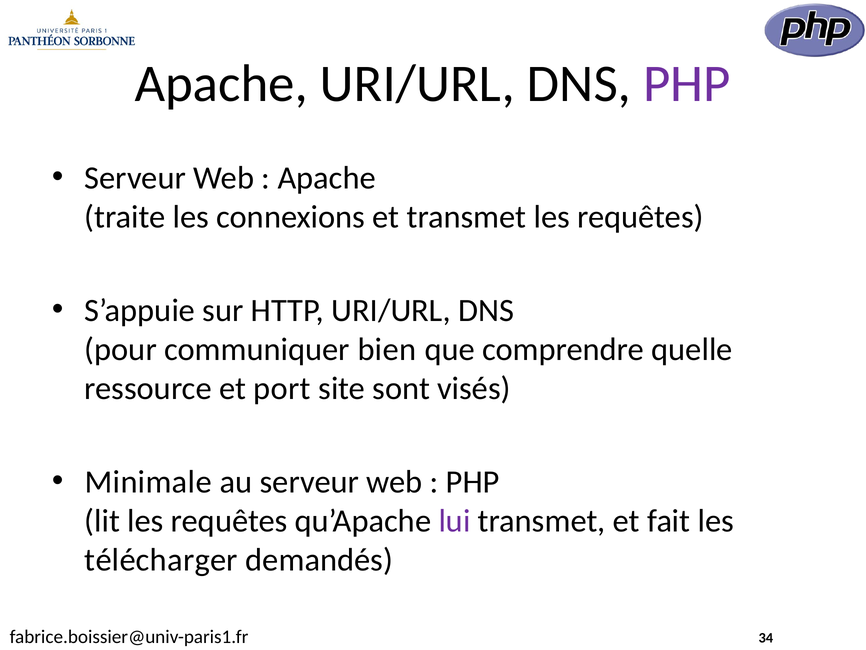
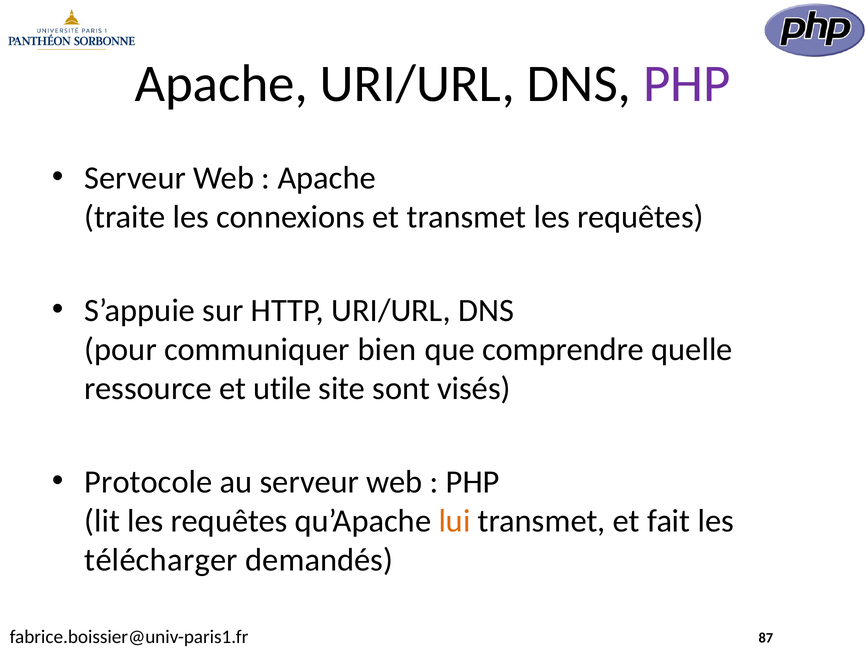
port: port -> utile
Minimale: Minimale -> Protocole
lui colour: purple -> orange
34: 34 -> 87
